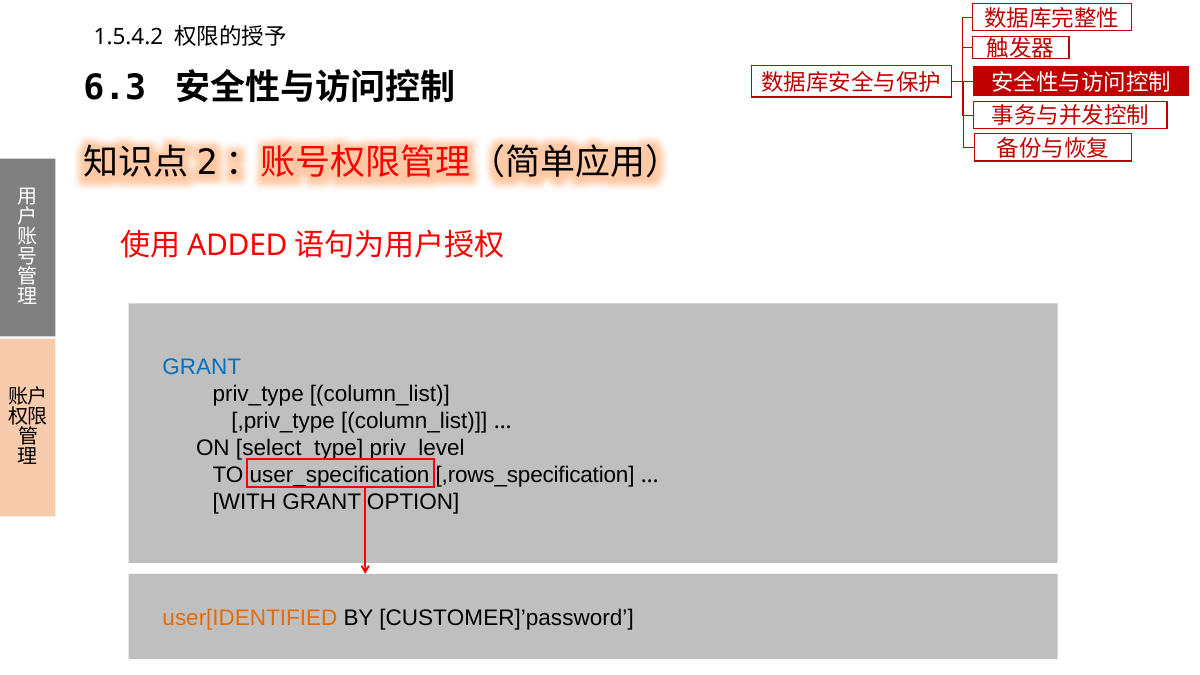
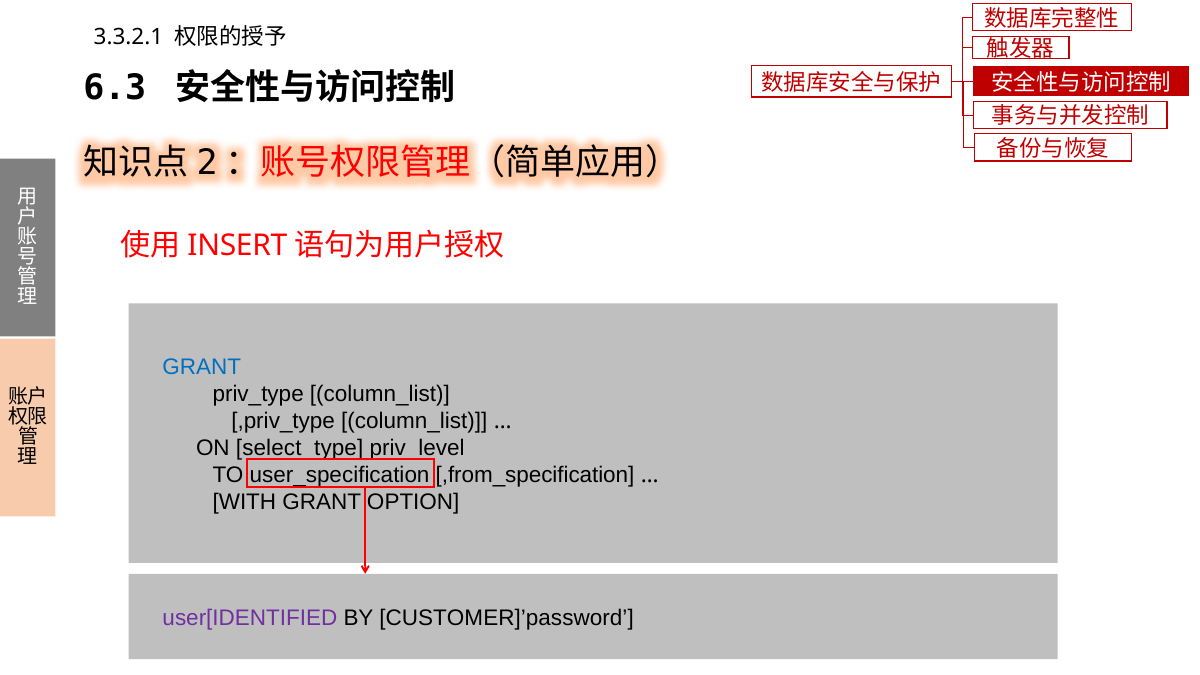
1.5.4.2: 1.5.4.2 -> 3.3.2.1
ADDED: ADDED -> INSERT
,rows_specification: ,rows_specification -> ,from_specification
user[IDENTIFIED colour: orange -> purple
